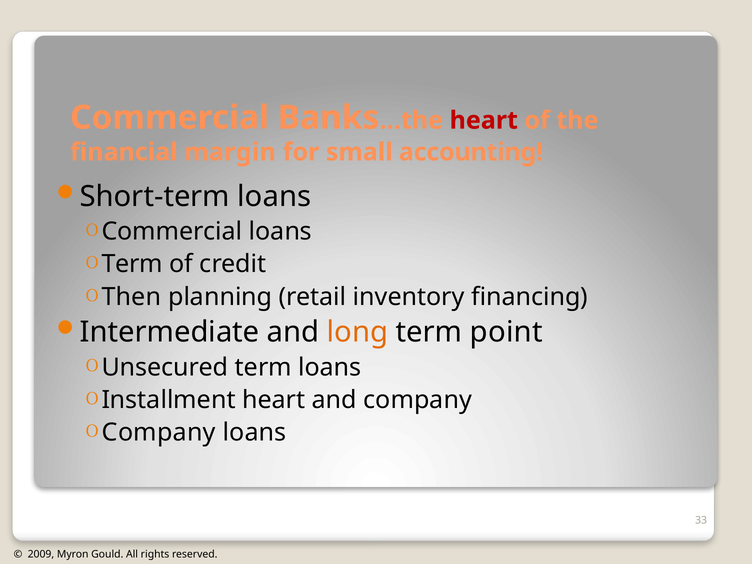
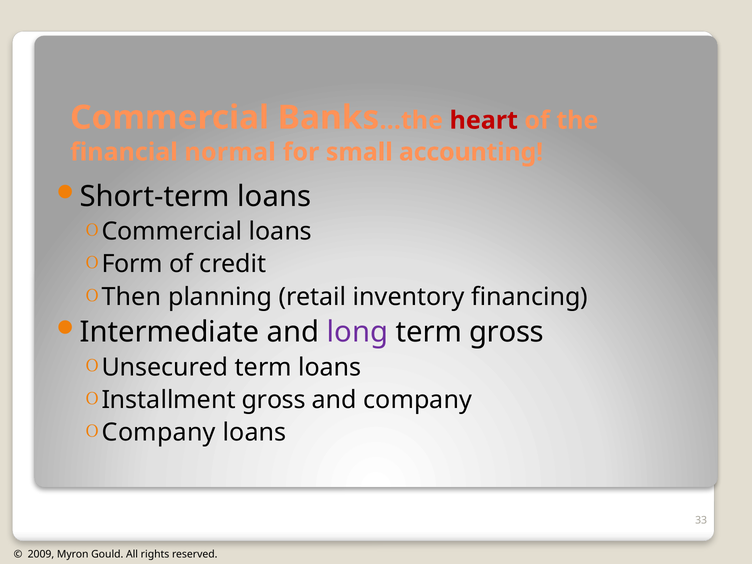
margin: margin -> normal
Term at (132, 264): Term -> Form
long colour: orange -> purple
term point: point -> gross
Installment heart: heart -> gross
